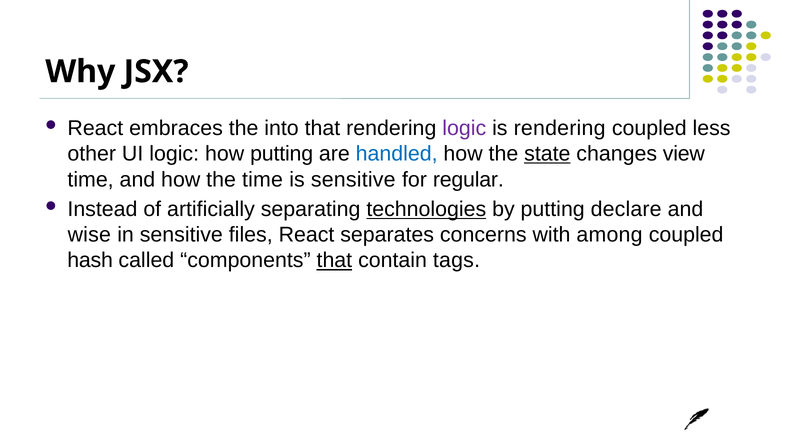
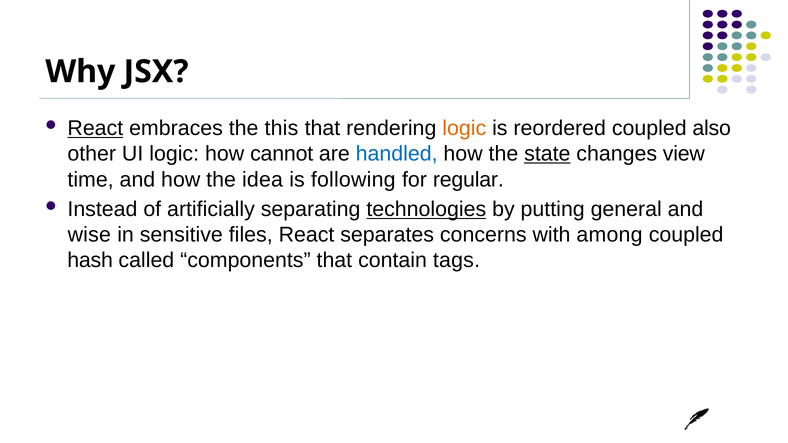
React at (95, 128) underline: none -> present
into: into -> this
logic at (464, 128) colour: purple -> orange
is rendering: rendering -> reordered
less: less -> also
how putting: putting -> cannot
the time: time -> idea
is sensitive: sensitive -> following
declare: declare -> general
that at (334, 261) underline: present -> none
